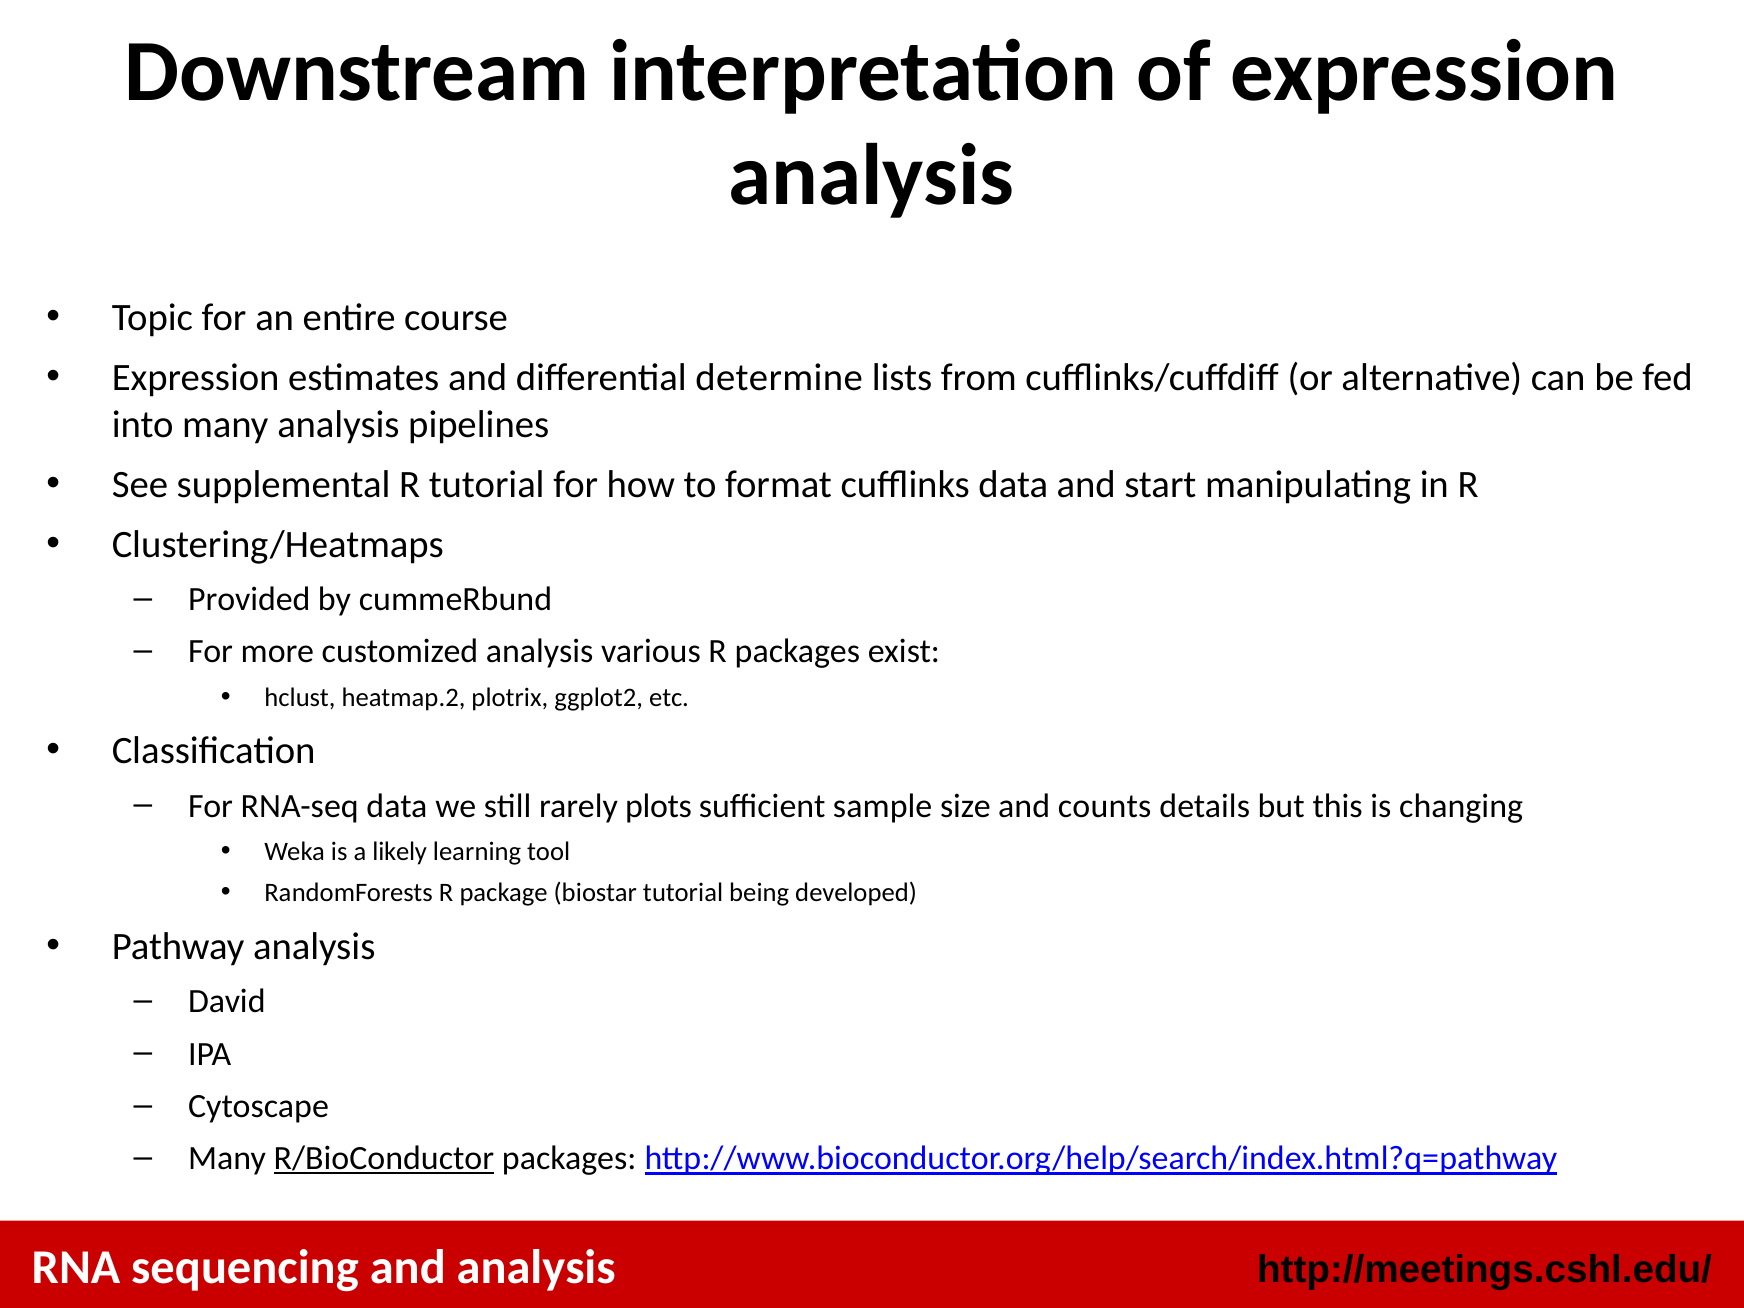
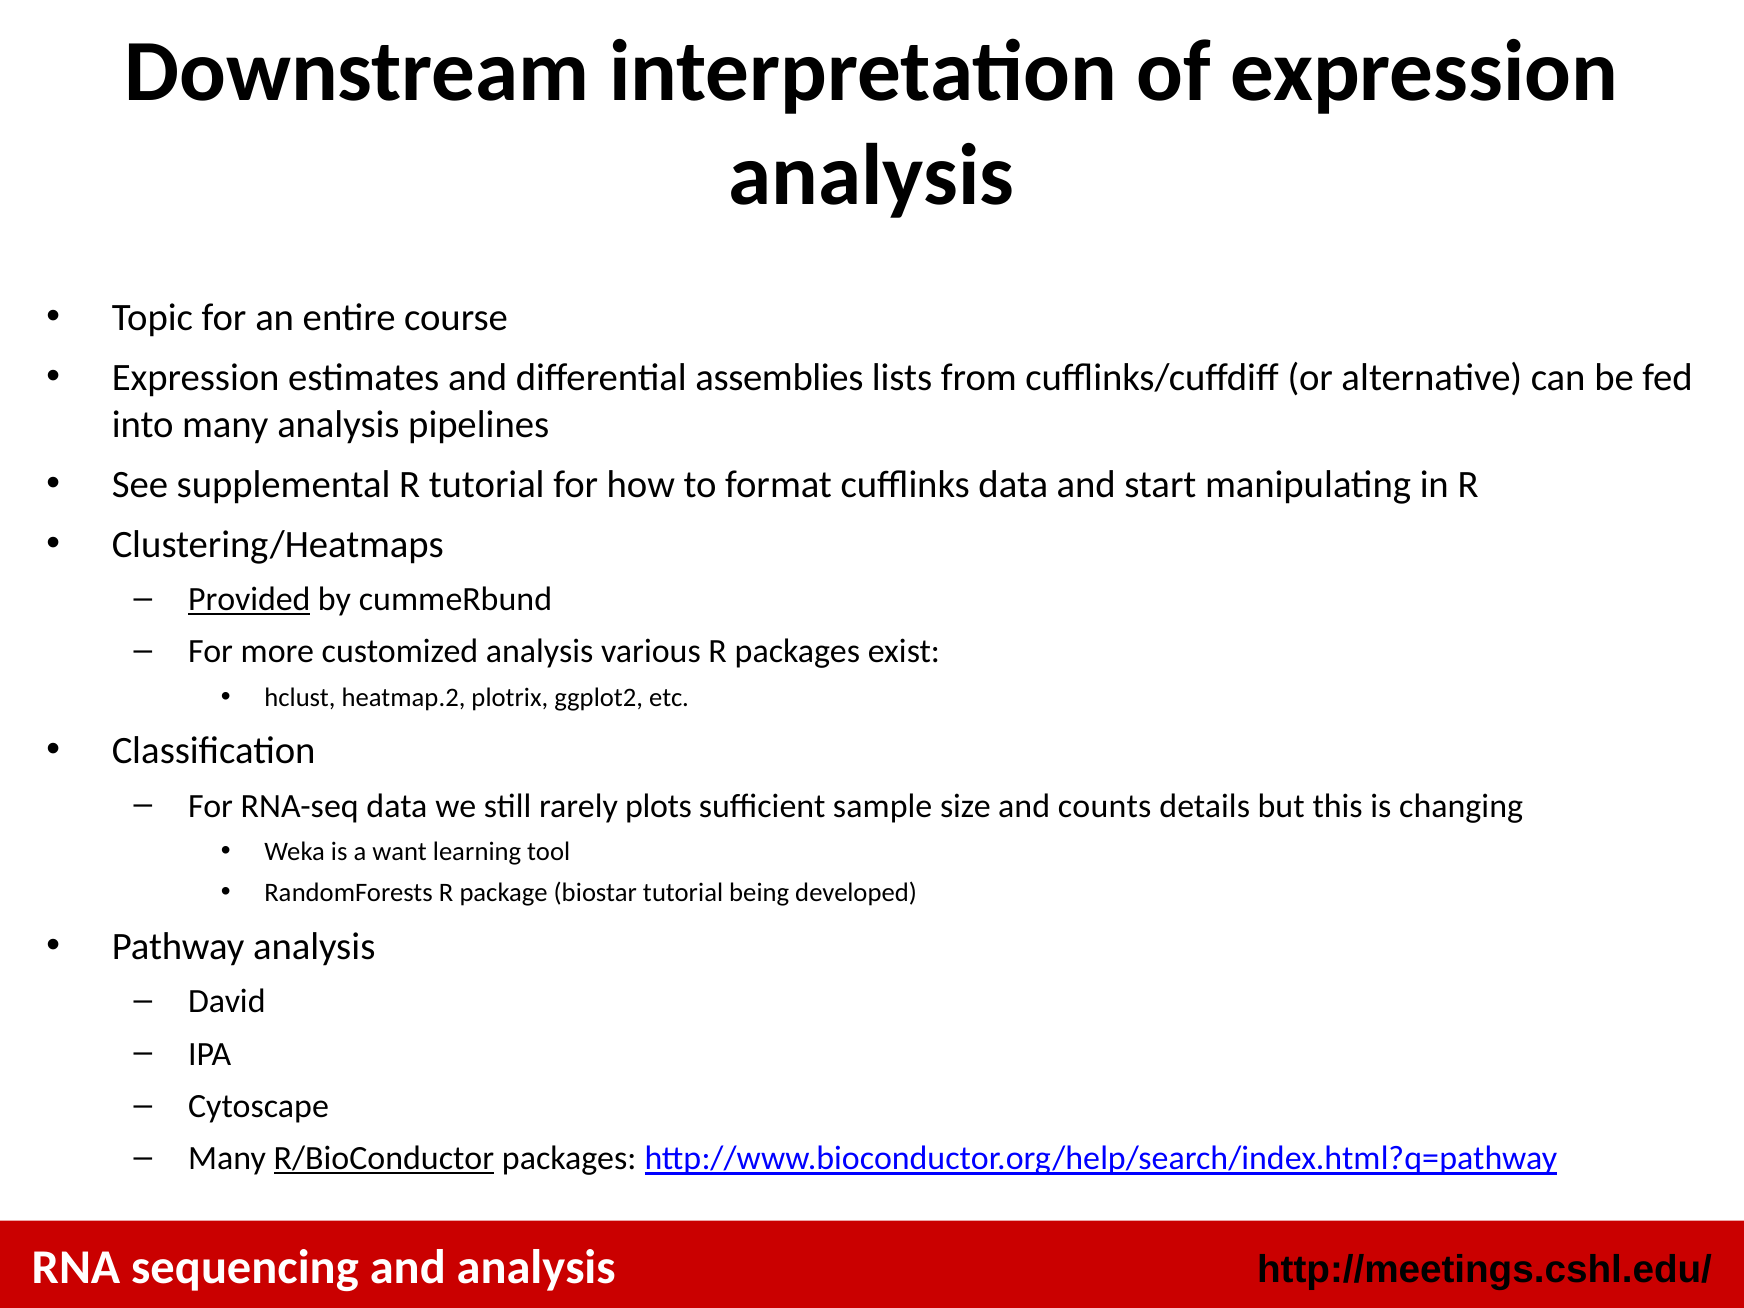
determine: determine -> assemblies
Provided underline: none -> present
likely: likely -> want
